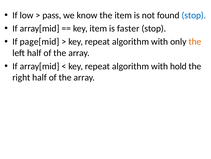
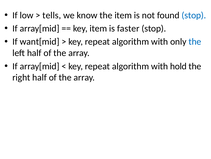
pass: pass -> tells
page[mid: page[mid -> want[mid
the at (195, 42) colour: orange -> blue
